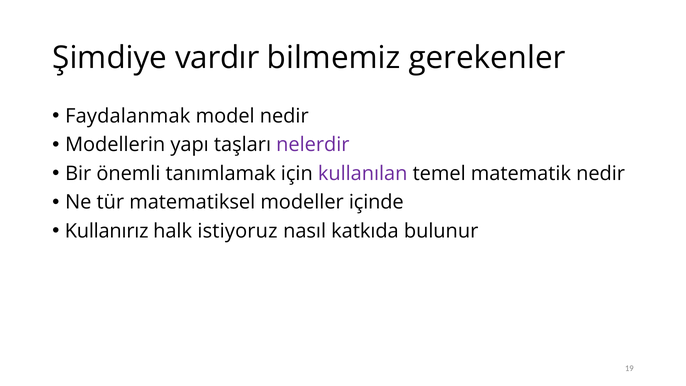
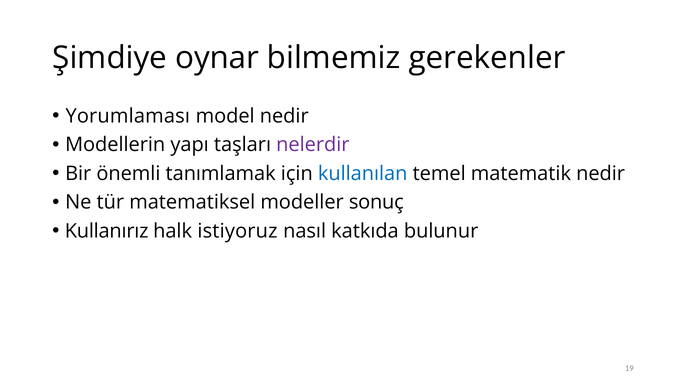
vardır: vardır -> oynar
Faydalanmak: Faydalanmak -> Yorumlaması
kullanılan colour: purple -> blue
içinde: içinde -> sonuç
